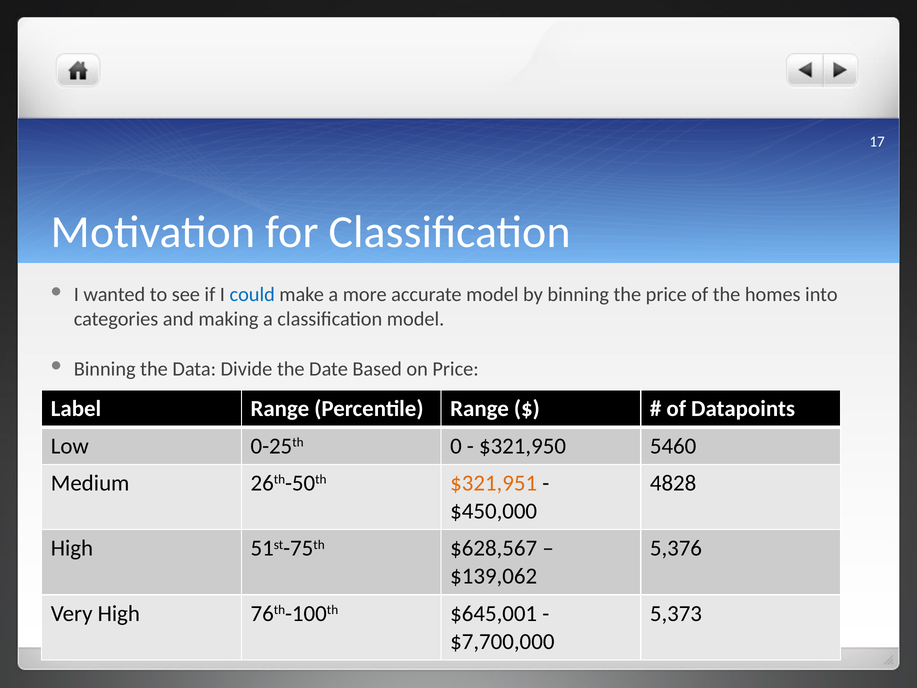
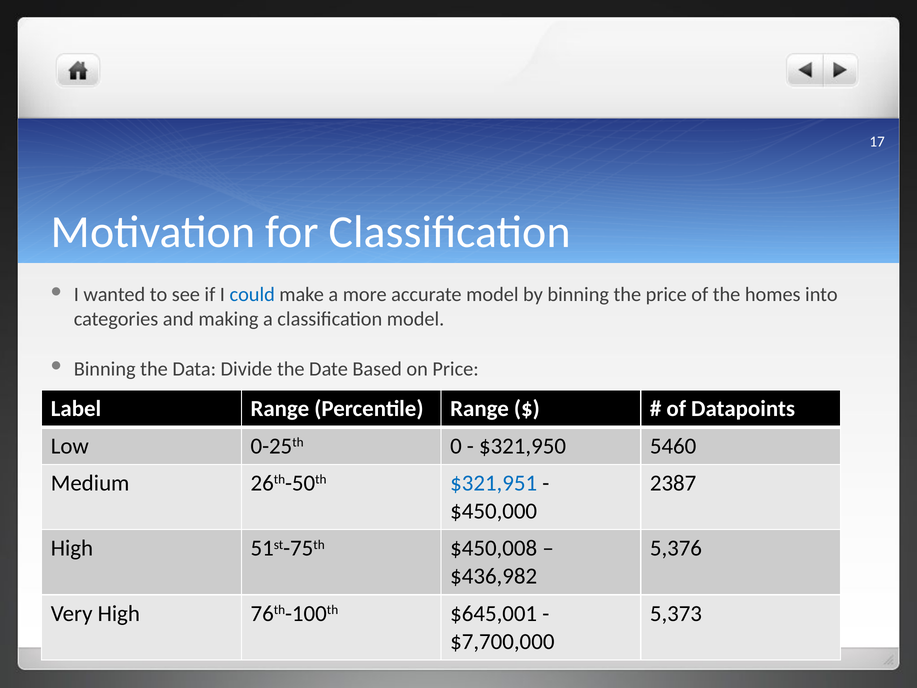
$321,951 colour: orange -> blue
4828: 4828 -> 2387
$628,567: $628,567 -> $450,008
$139,062: $139,062 -> $436,982
